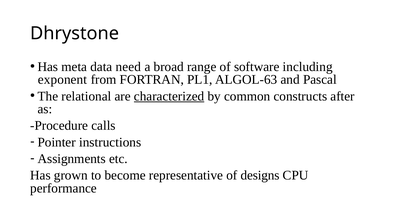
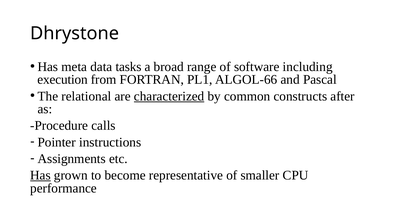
need: need -> tasks
exponent: exponent -> execution
ALGOL-63: ALGOL-63 -> ALGOL-66
Has at (40, 175) underline: none -> present
designs: designs -> smaller
